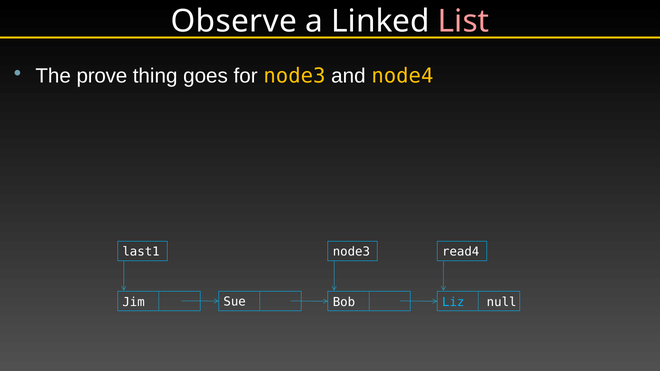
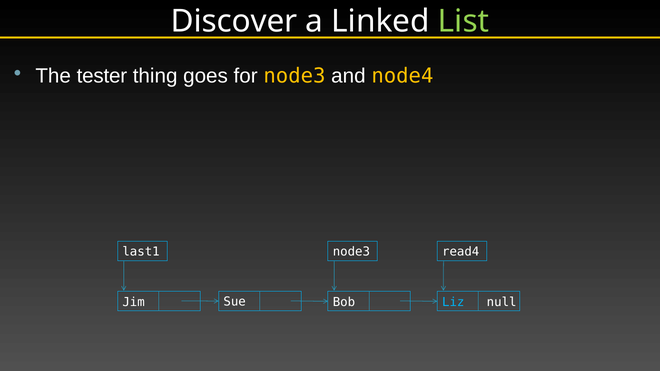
Observe: Observe -> Discover
List colour: pink -> light green
prove: prove -> tester
